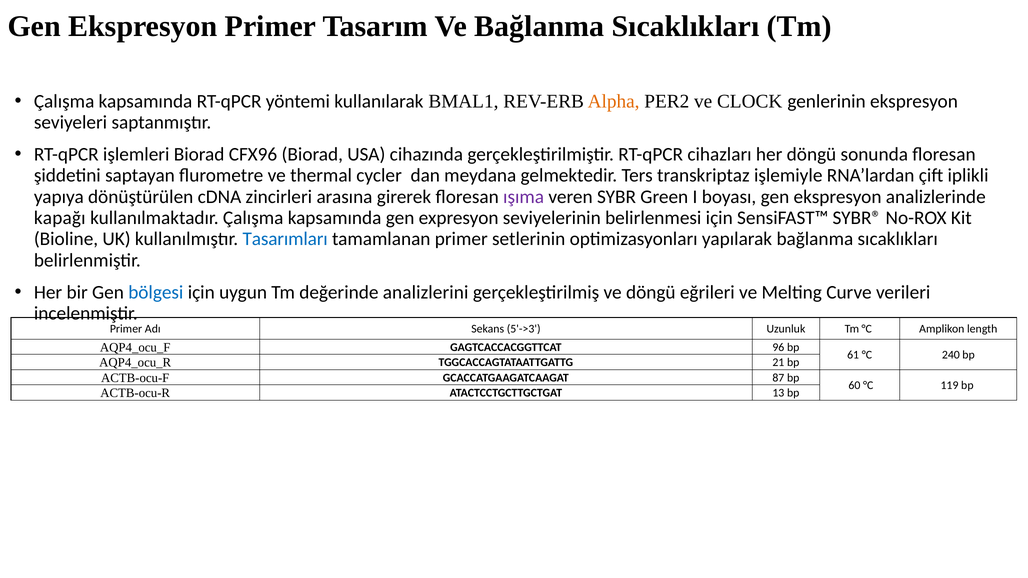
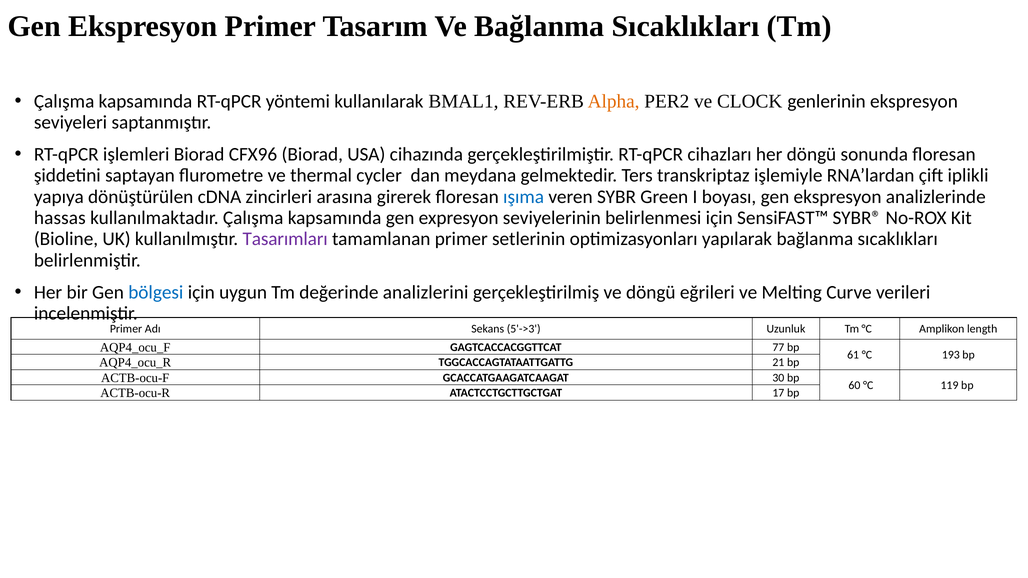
ışıma colour: purple -> blue
kapağı: kapağı -> hassas
Tasarımları colour: blue -> purple
96: 96 -> 77
240: 240 -> 193
87: 87 -> 30
13: 13 -> 17
